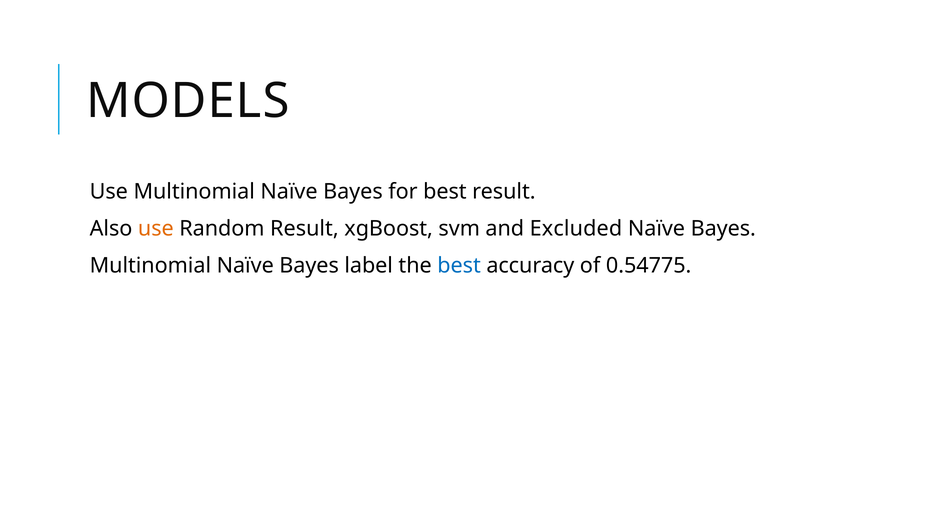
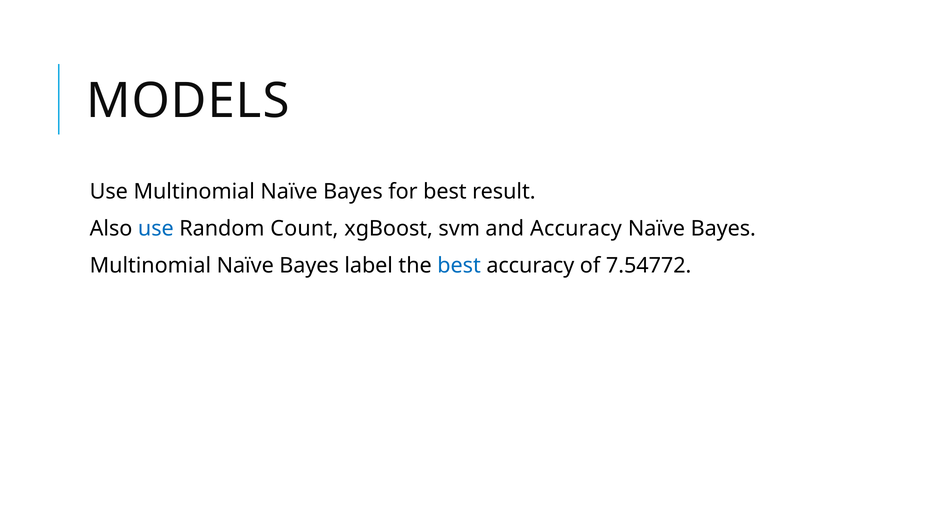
use at (156, 229) colour: orange -> blue
Random Result: Result -> Count
and Excluded: Excluded -> Accuracy
0.54775: 0.54775 -> 7.54772
